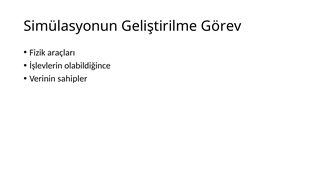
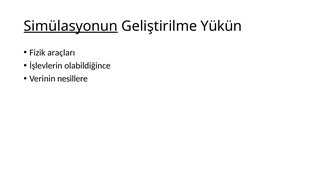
Simülasyonun underline: none -> present
Görev: Görev -> Yükün
sahipler: sahipler -> nesillere
